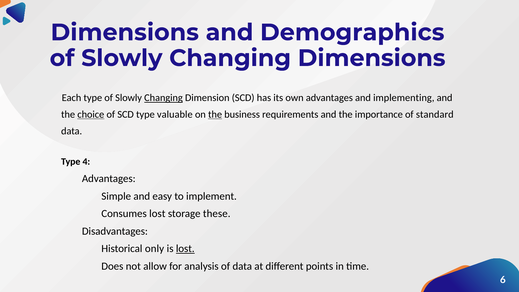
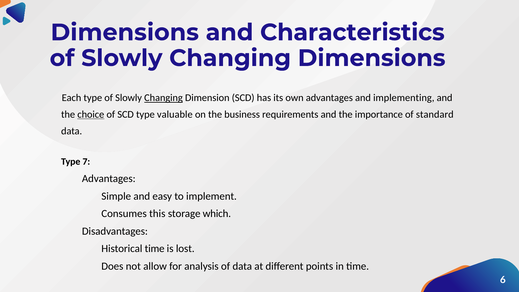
Demographics: Demographics -> Characteristics
the at (215, 114) underline: present -> none
4: 4 -> 7
lost at (157, 214): lost -> this
these: these -> which
only at (155, 249): only -> time
lost at (185, 249) underline: present -> none
